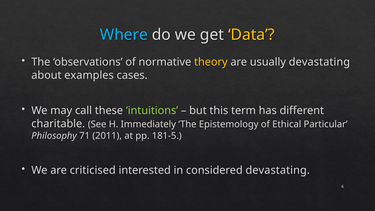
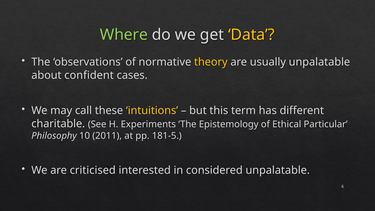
Where colour: light blue -> light green
usually devastating: devastating -> unpalatable
examples: examples -> confident
intuitions colour: light green -> yellow
Immediately: Immediately -> Experiments
71: 71 -> 10
considered devastating: devastating -> unpalatable
